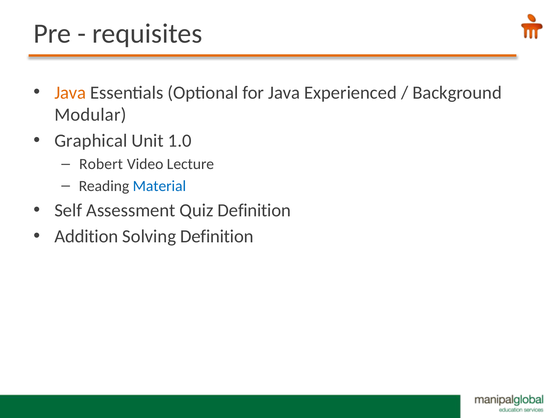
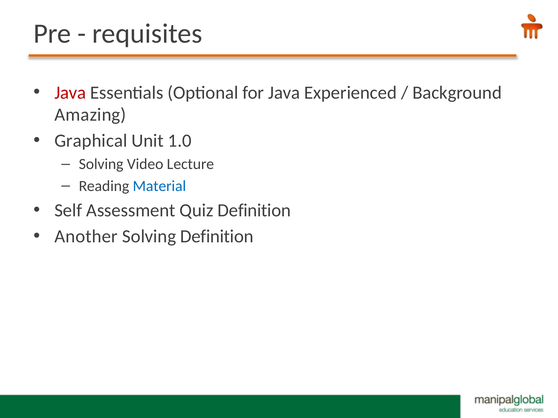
Java at (70, 93) colour: orange -> red
Modular: Modular -> Amazing
Robert at (101, 164): Robert -> Solving
Addition: Addition -> Another
